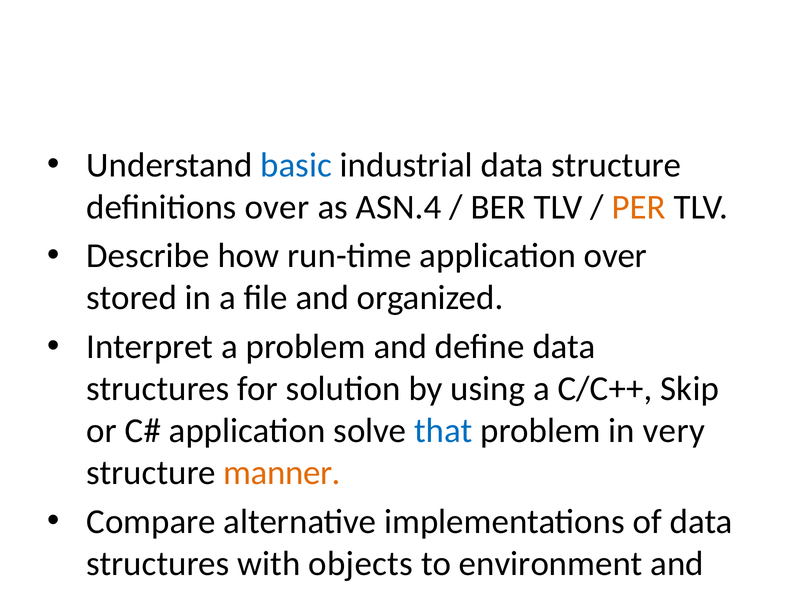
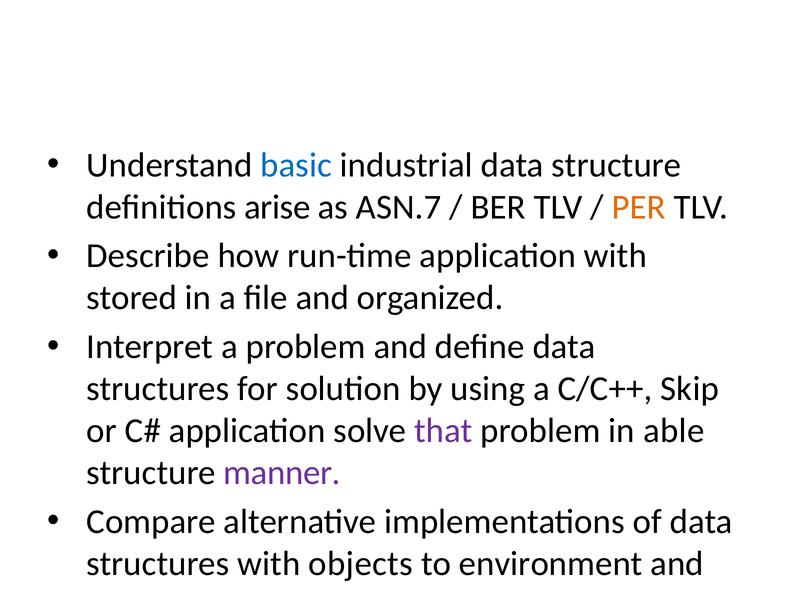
definitions over: over -> arise
ASN.4: ASN.4 -> ASN.7
application over: over -> with
that colour: blue -> purple
very: very -> able
manner colour: orange -> purple
